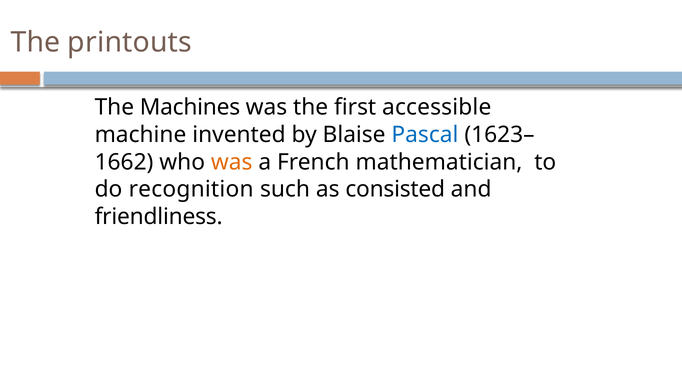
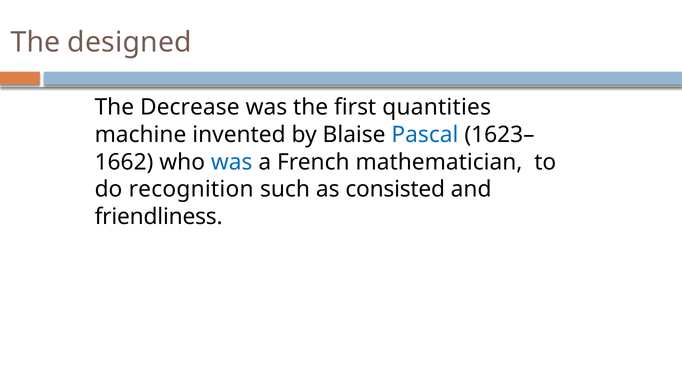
printouts: printouts -> designed
Machines: Machines -> Decrease
accessible: accessible -> quantities
was at (232, 162) colour: orange -> blue
